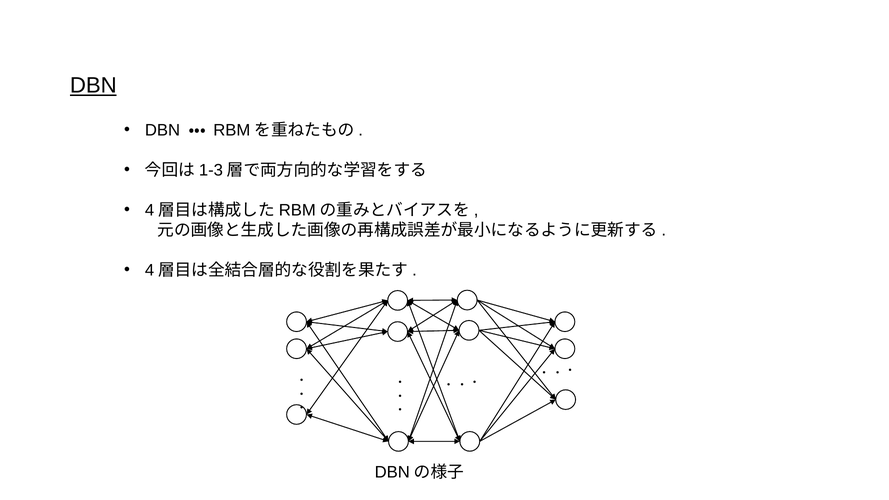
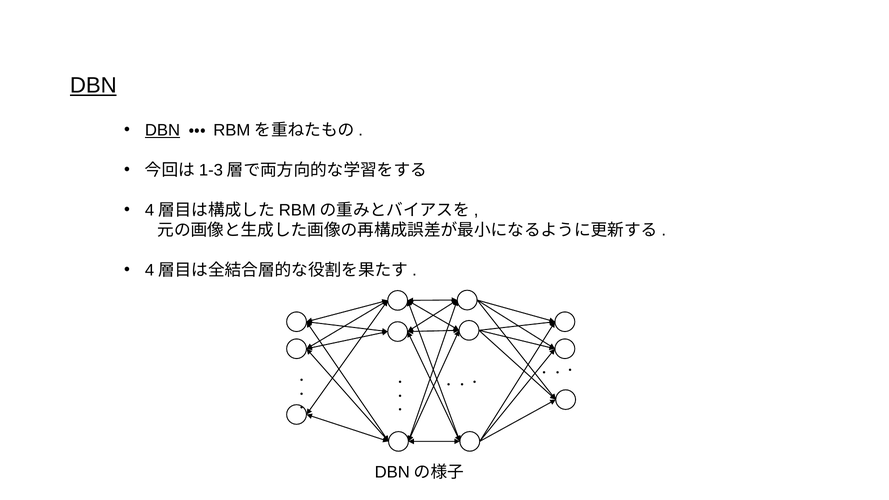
DBN at (163, 130) underline: none -> present
